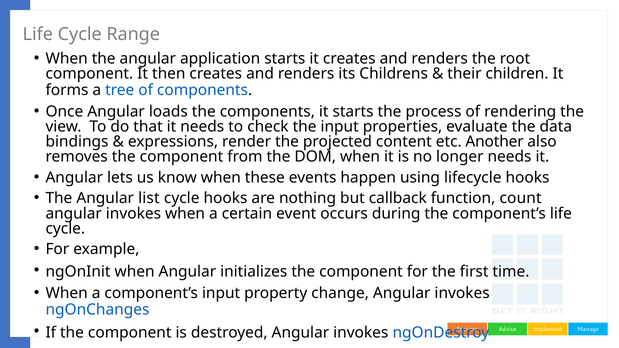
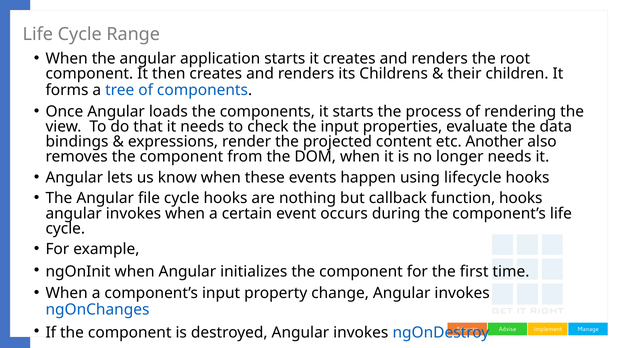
list: list -> file
function count: count -> hooks
